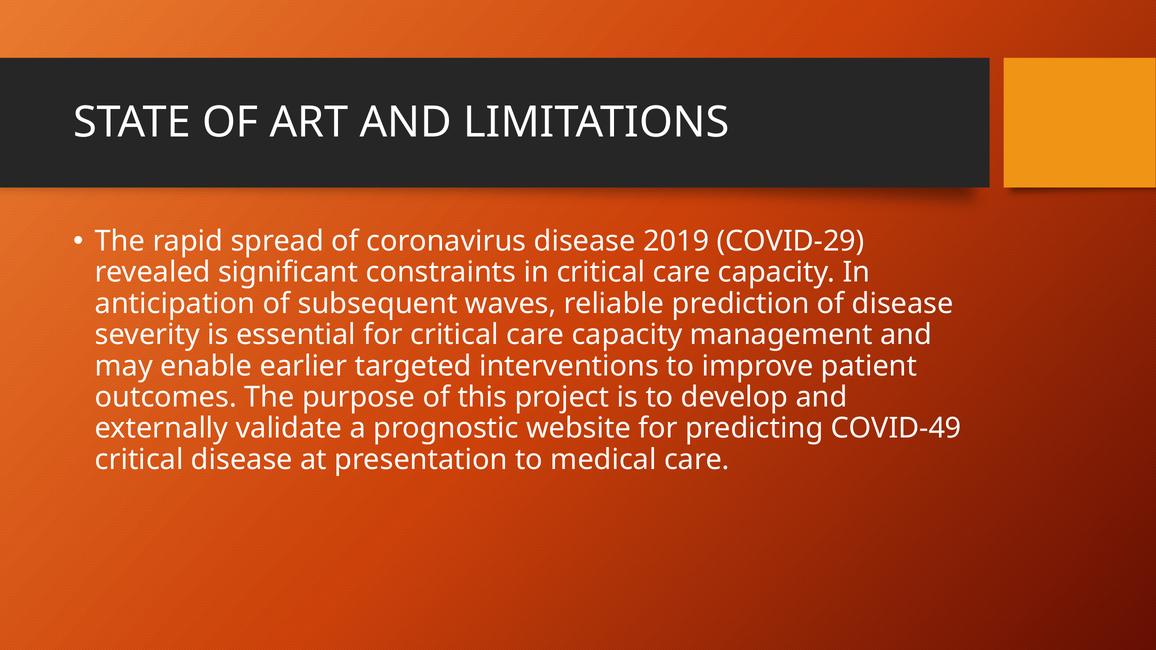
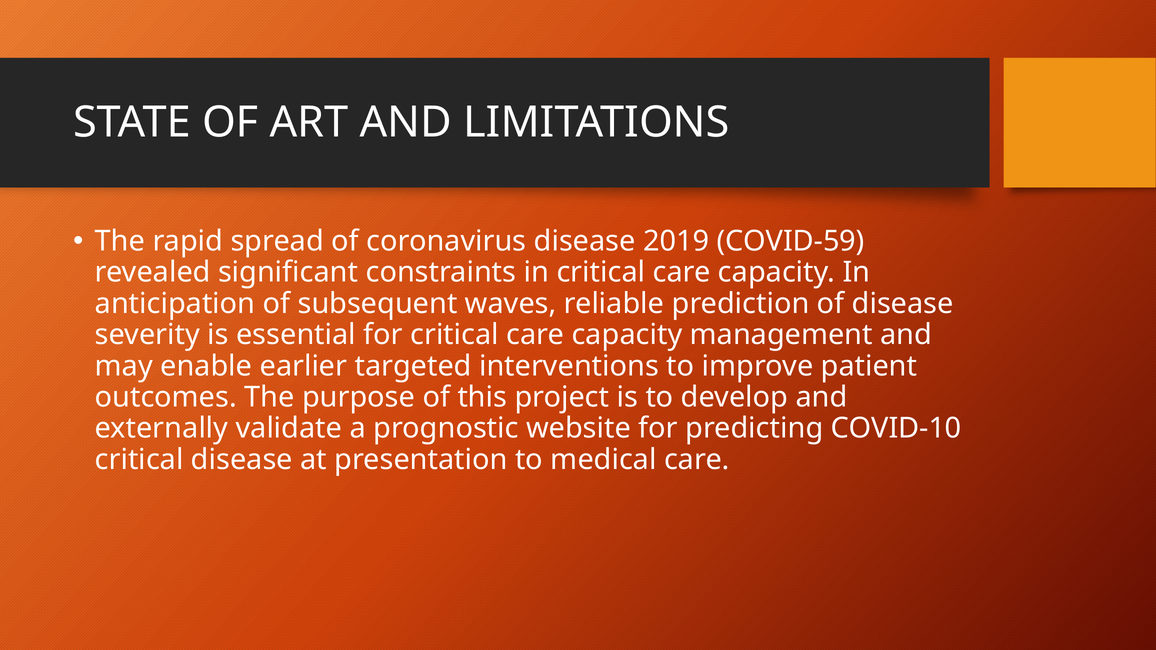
COVID-29: COVID-29 -> COVID-59
COVID-49: COVID-49 -> COVID-10
